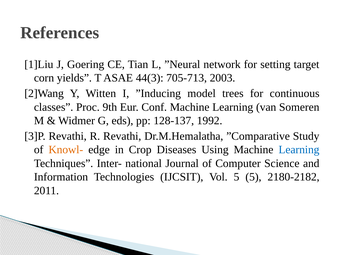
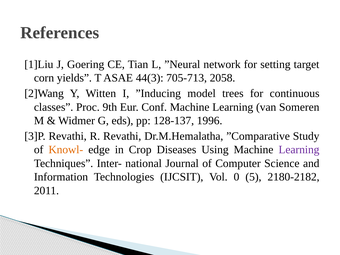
2003: 2003 -> 2058
1992: 1992 -> 1996
Learning at (299, 150) colour: blue -> purple
Vol 5: 5 -> 0
